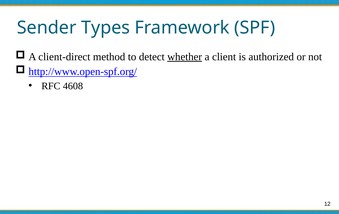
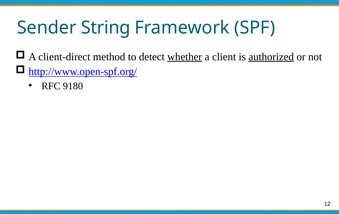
Types: Types -> String
authorized underline: none -> present
4608: 4608 -> 9180
